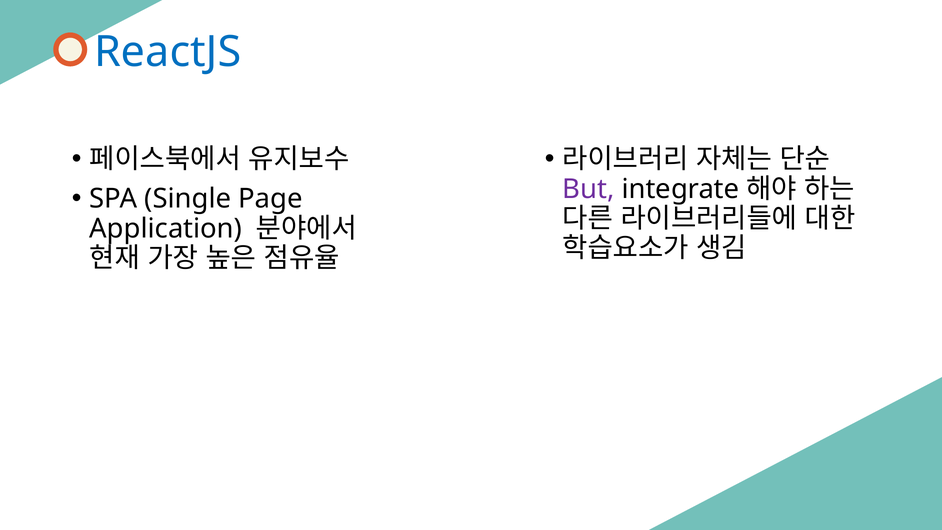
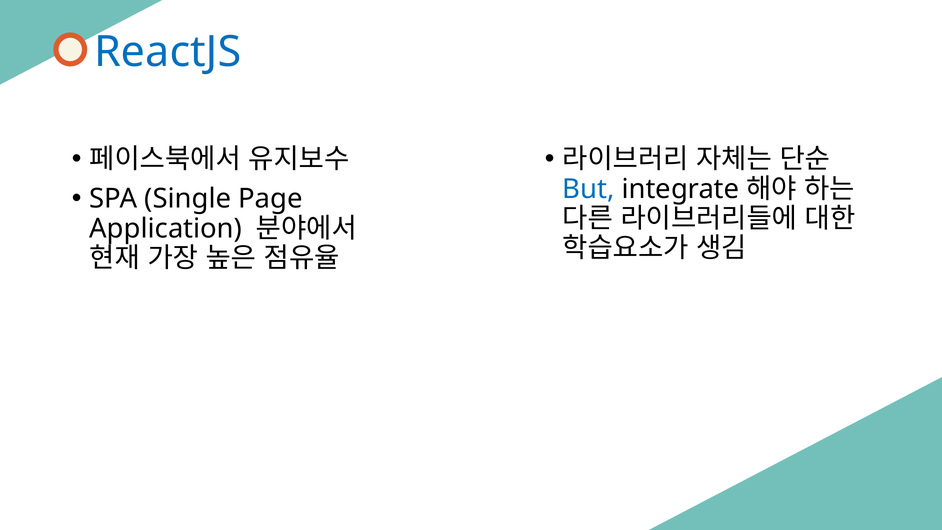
But colour: purple -> blue
